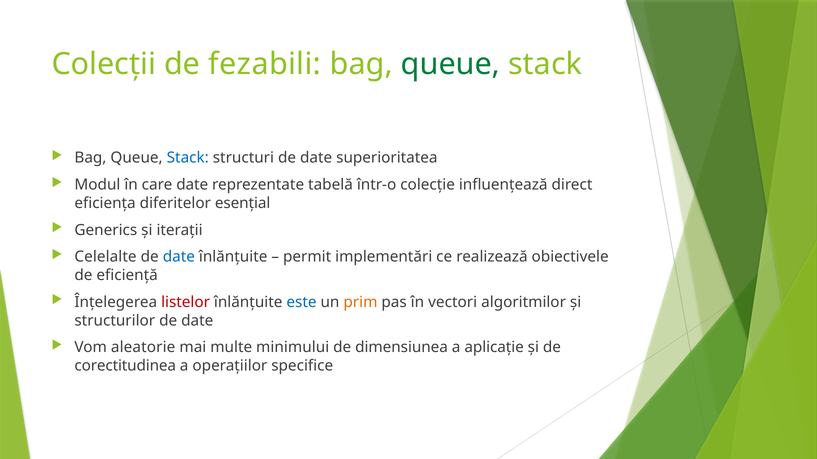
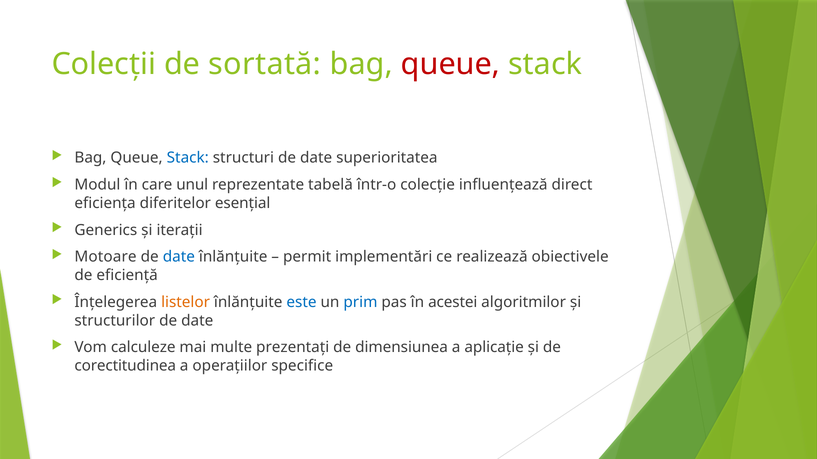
fezabili: fezabili -> sortată
queue at (450, 64) colour: green -> red
care date: date -> unul
Celelalte: Celelalte -> Motoare
listelor colour: red -> orange
prim colour: orange -> blue
vectori: vectori -> acestei
aleatorie: aleatorie -> calculeze
minimului: minimului -> prezentați
